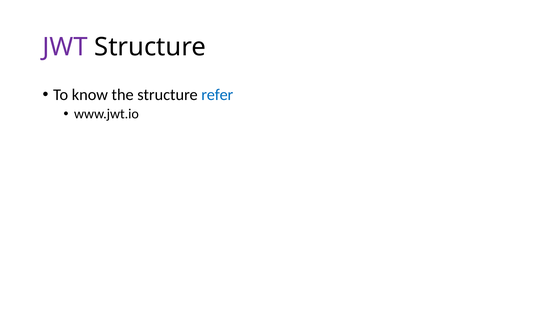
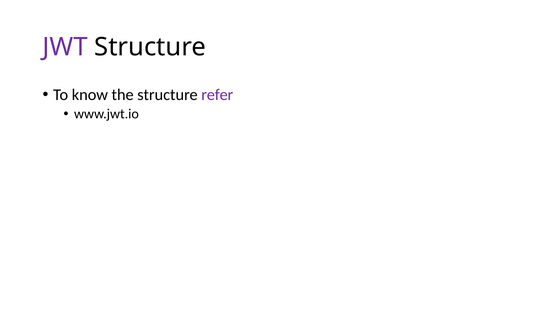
refer colour: blue -> purple
